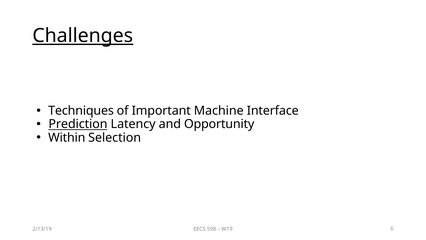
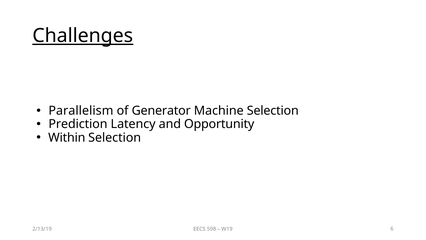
Techniques: Techniques -> Parallelism
Important: Important -> Generator
Machine Interface: Interface -> Selection
Prediction underline: present -> none
